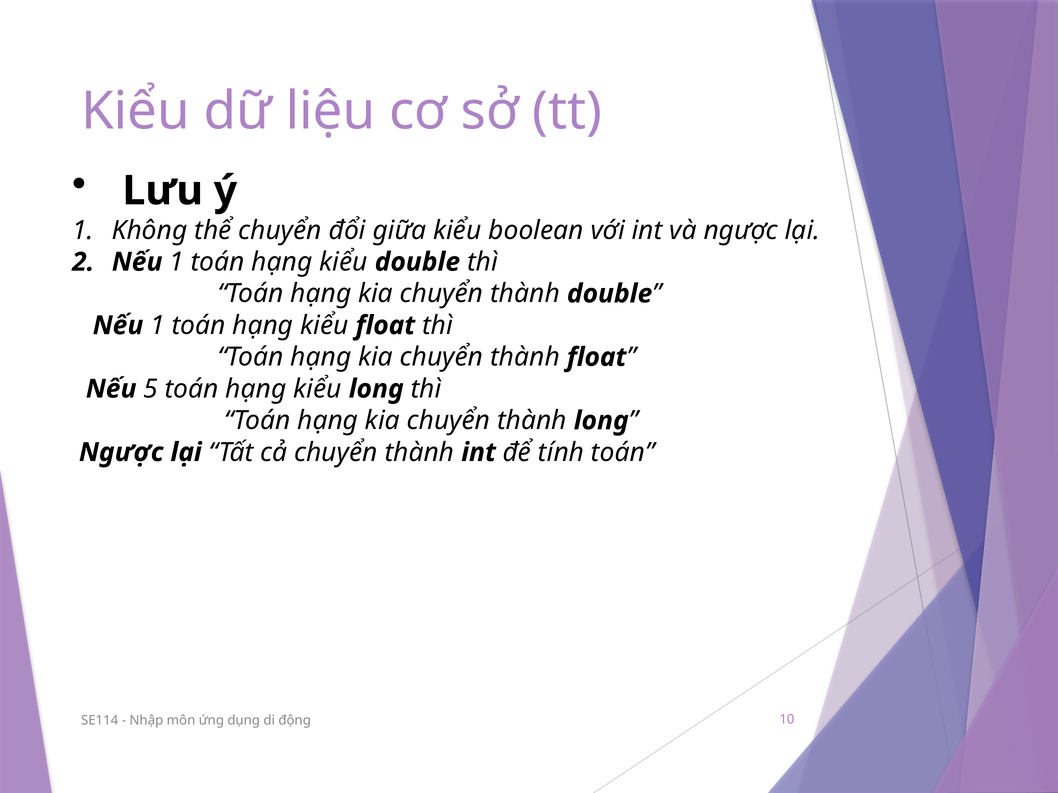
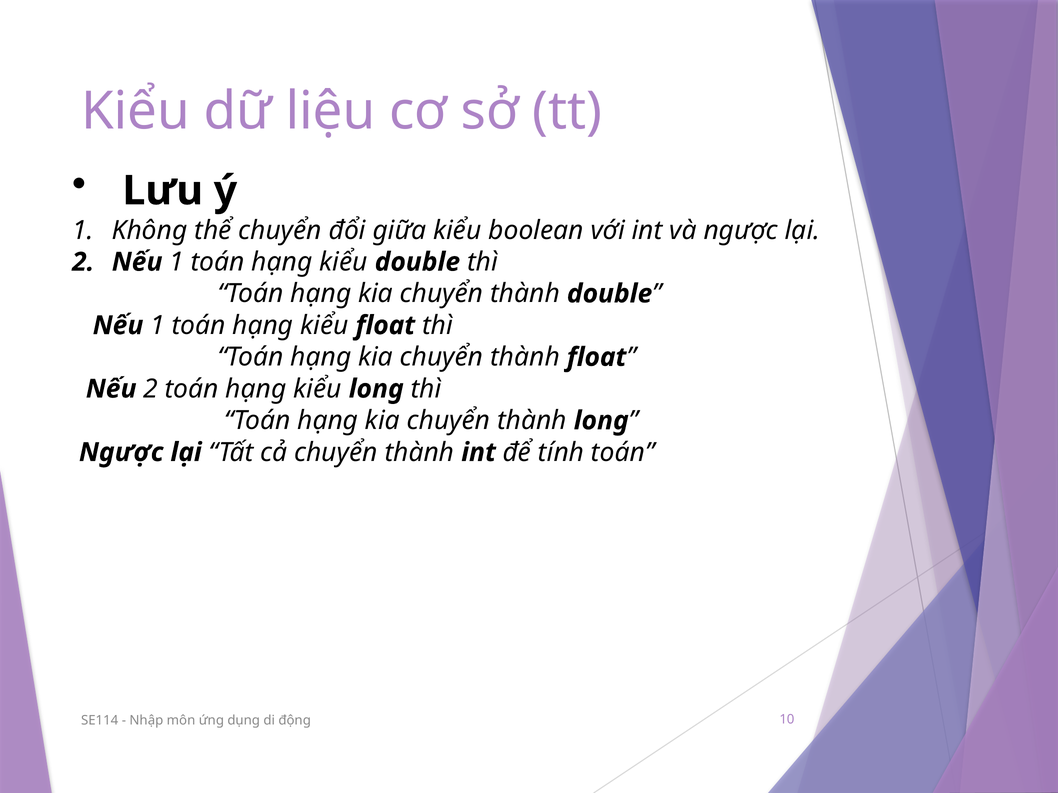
Nếu 5: 5 -> 2
